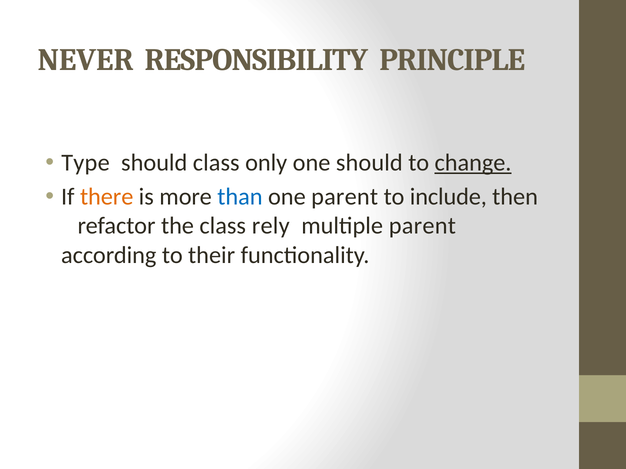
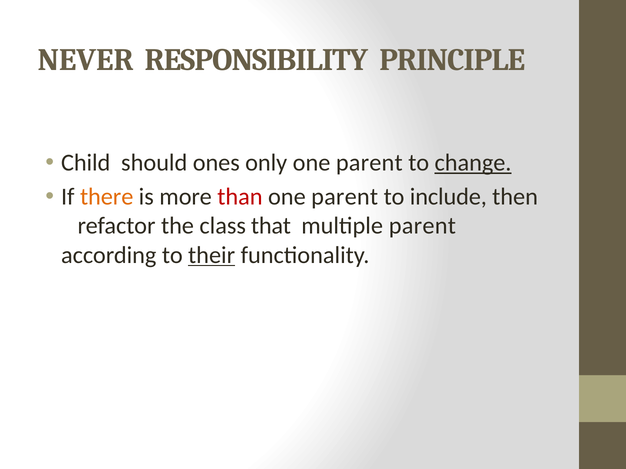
Type: Type -> Child
should class: class -> ones
only one should: should -> parent
than colour: blue -> red
rely: rely -> that
their underline: none -> present
